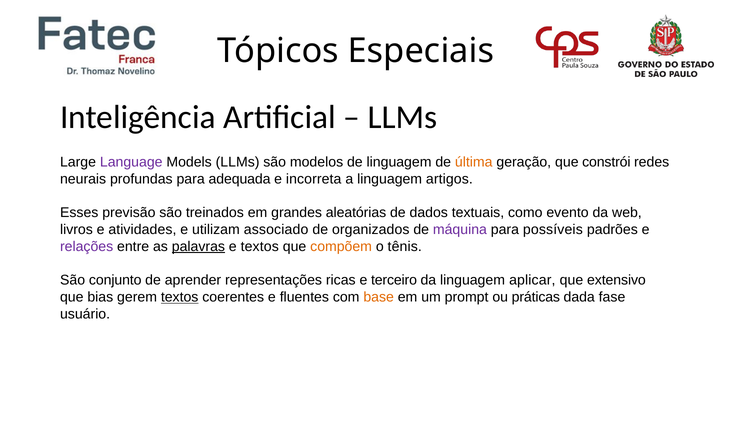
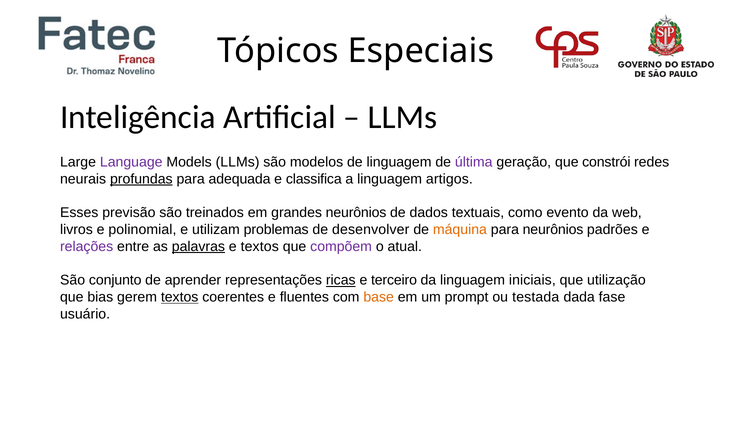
última colour: orange -> purple
profundas underline: none -> present
incorreta: incorreta -> classifica
grandes aleatórias: aleatórias -> neurônios
atividades: atividades -> polinomial
associado: associado -> problemas
organizados: organizados -> desenvolver
máquina colour: purple -> orange
para possíveis: possíveis -> neurônios
compõem colour: orange -> purple
tênis: tênis -> atual
ricas underline: none -> present
aplicar: aplicar -> iniciais
extensivo: extensivo -> utilização
práticas: práticas -> testada
